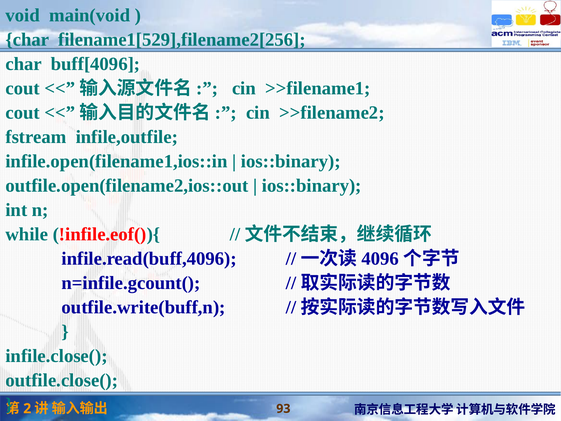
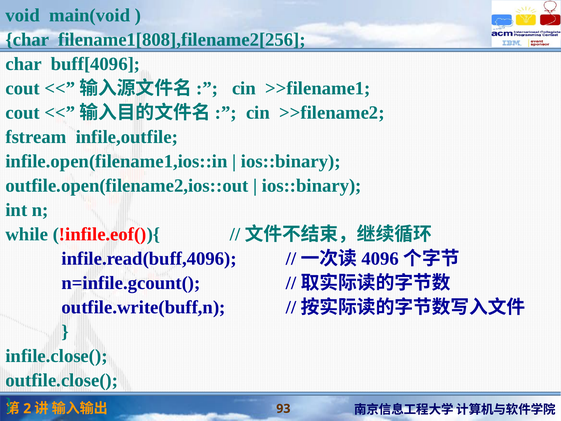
filename1[529],filename2[256: filename1[529],filename2[256 -> filename1[808],filename2[256
